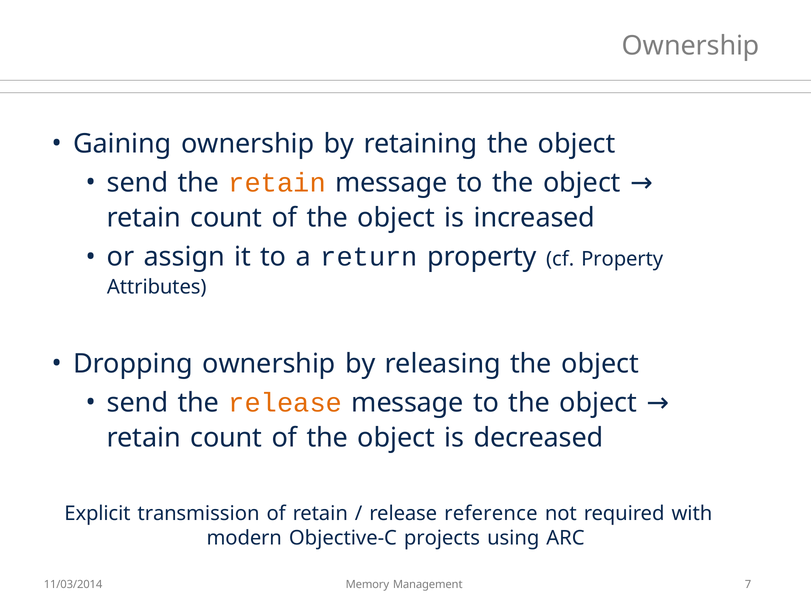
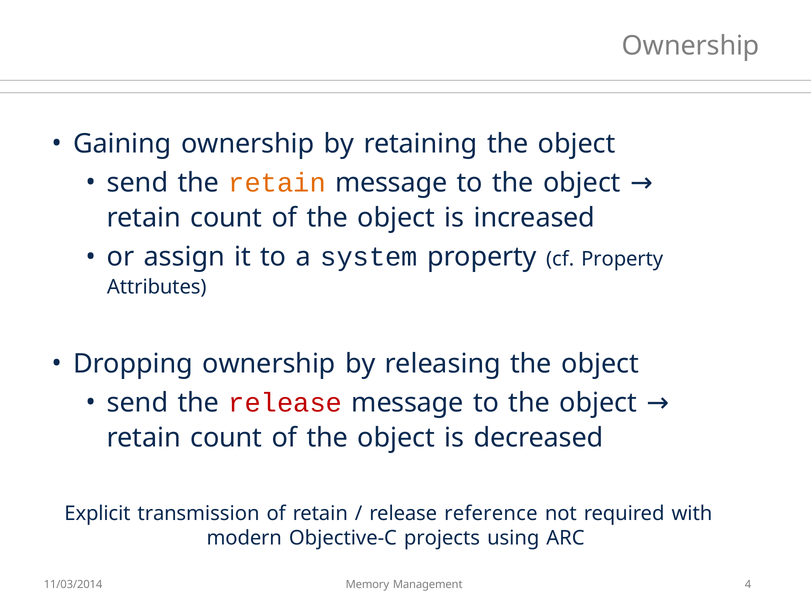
return: return -> system
release at (285, 403) colour: orange -> red
7: 7 -> 4
